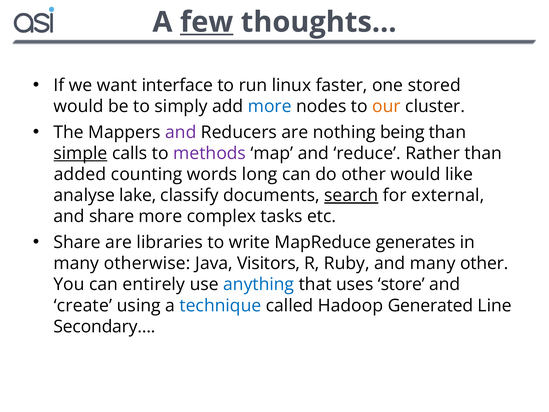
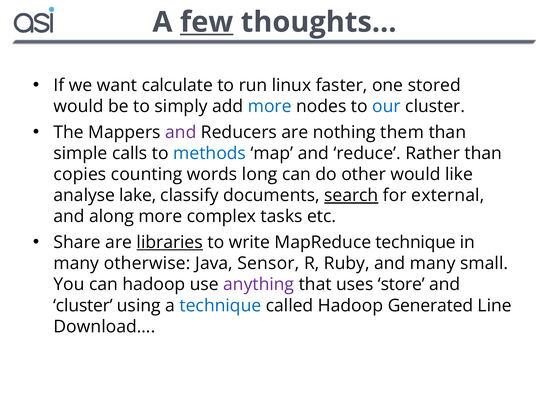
interface: interface -> calculate
our colour: orange -> blue
being: being -> them
simple underline: present -> none
methods colour: purple -> blue
added: added -> copies
and share: share -> along
libraries underline: none -> present
MapReduce generates: generates -> technique
Visitors: Visitors -> Sensor
many other: other -> small
can entirely: entirely -> hadoop
anything colour: blue -> purple
create at (83, 305): create -> cluster
Secondary…: Secondary… -> Download…
